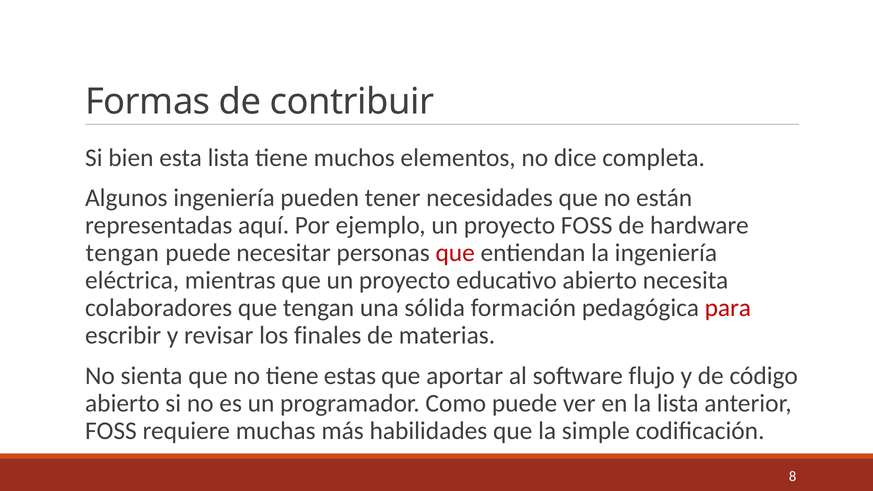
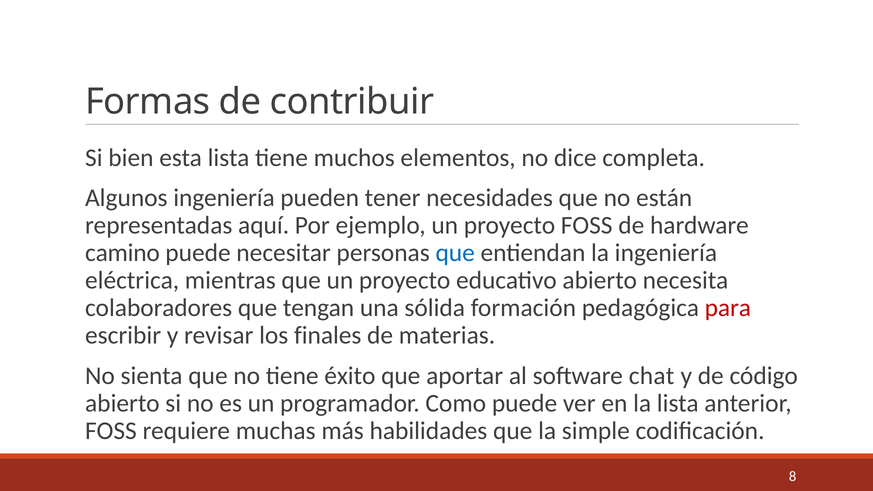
tengan at (122, 253): tengan -> camino
que at (455, 253) colour: red -> blue
estas: estas -> éxito
flujo: flujo -> chat
